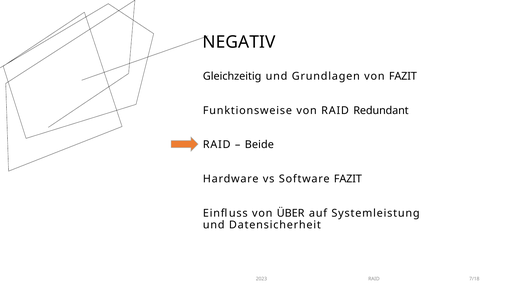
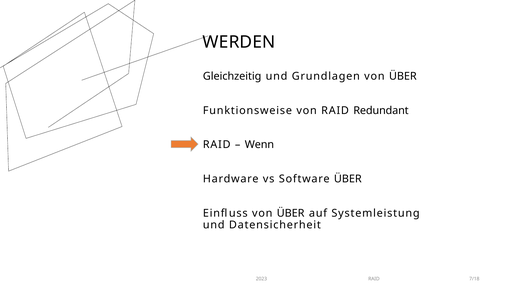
NEGATIV: NEGATIV -> WERDEN
Grundlagen von FAZIT: FAZIT -> ÜBER
Beide: Beide -> Wenn
Software FAZIT: FAZIT -> ÜBER
